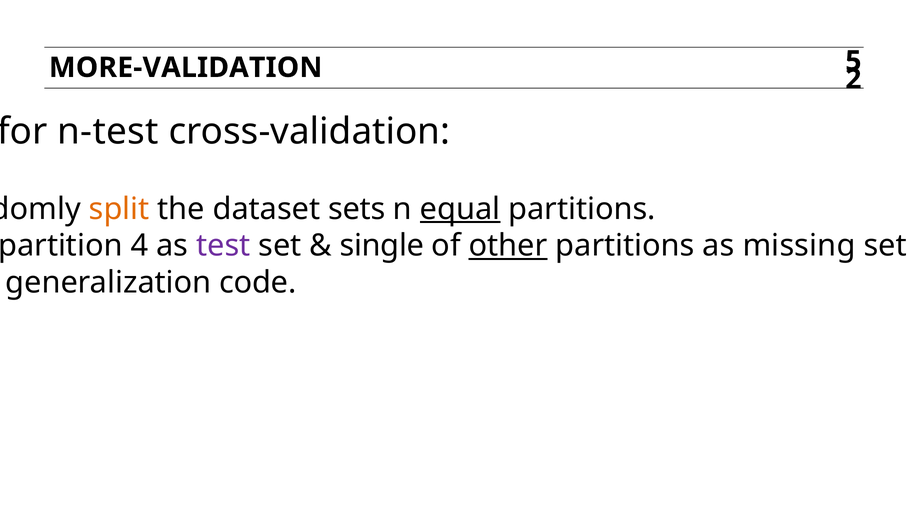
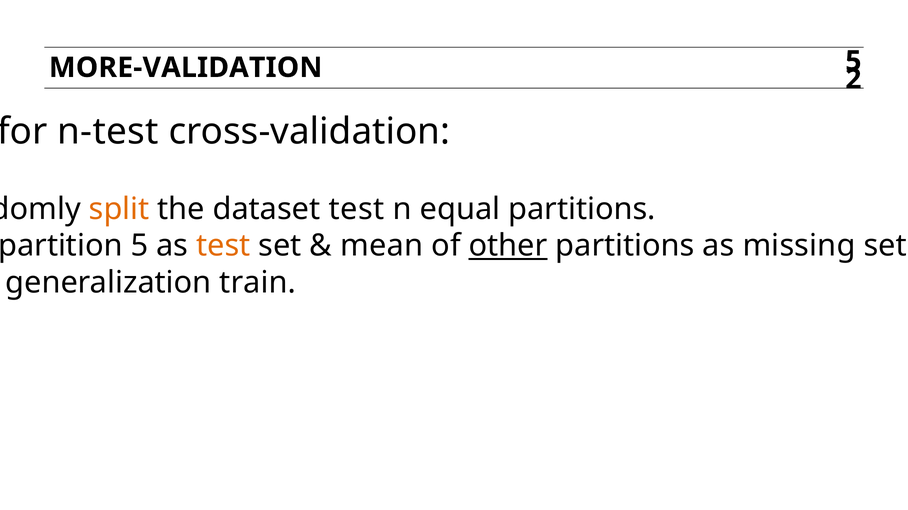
dataset sets: sets -> test
equal underline: present -> none
4 at (139, 246): 4 -> 5
test at (223, 246) colour: purple -> orange
single: single -> mean
code: code -> train
